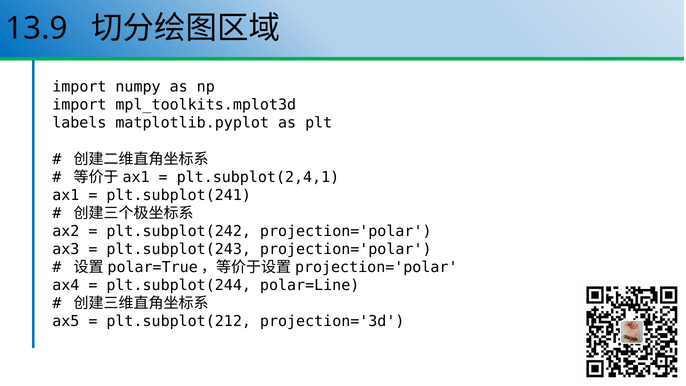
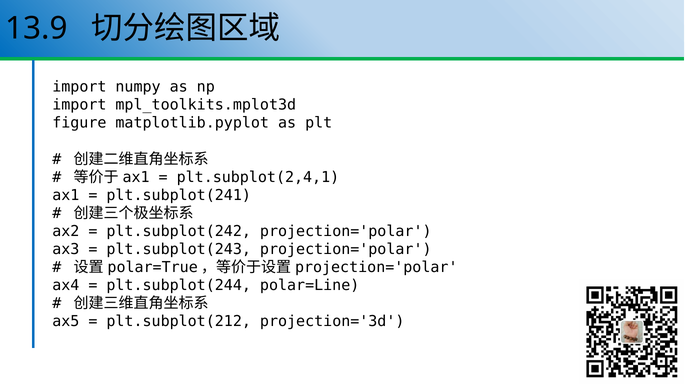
labels: labels -> figure
